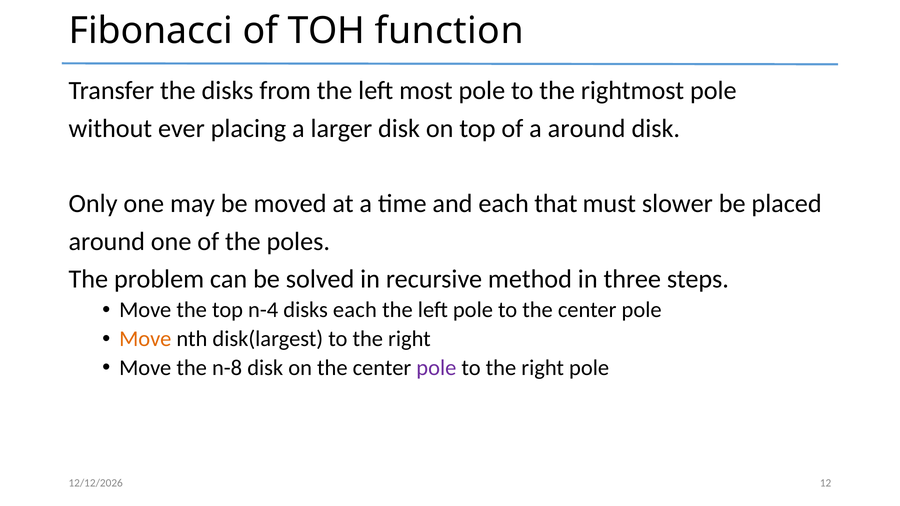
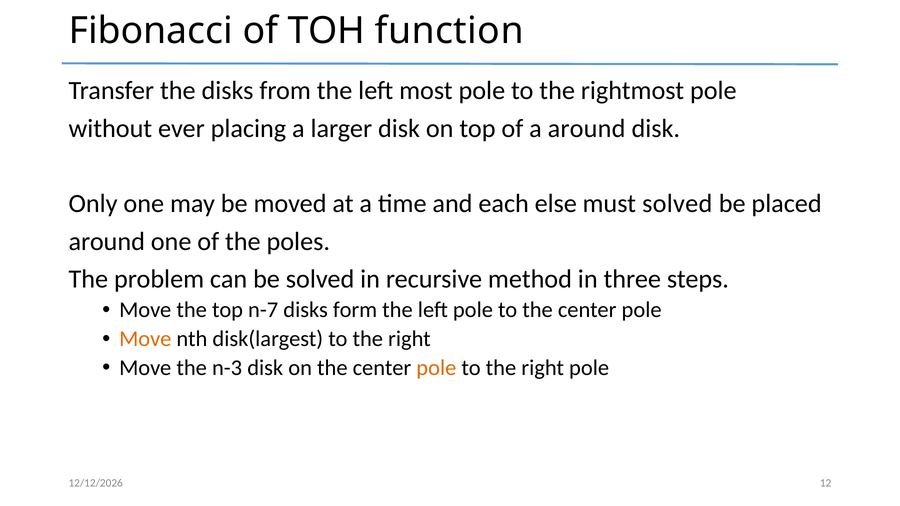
that: that -> else
must slower: slower -> solved
n-4: n-4 -> n-7
disks each: each -> form
n-8: n-8 -> n-3
pole at (436, 368) colour: purple -> orange
